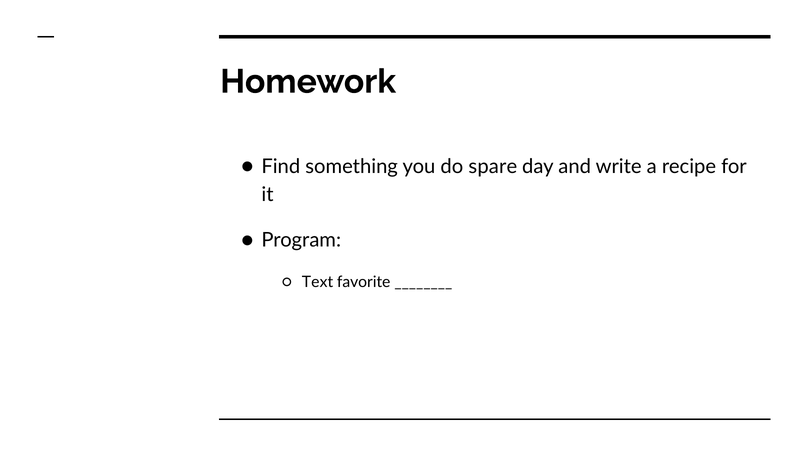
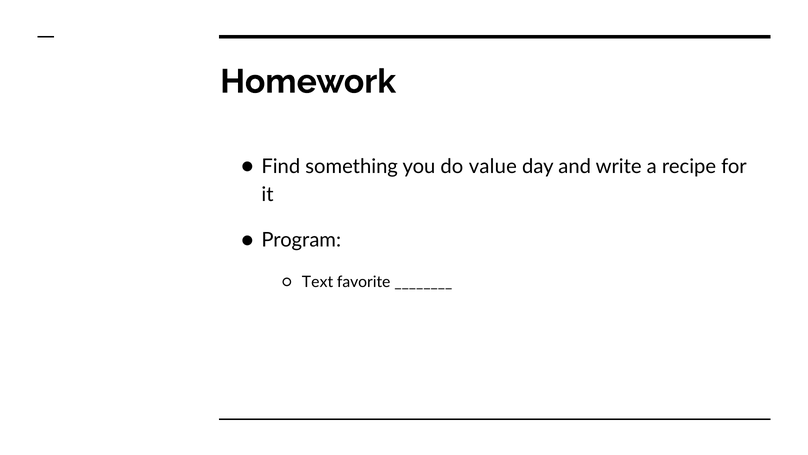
spare: spare -> value
